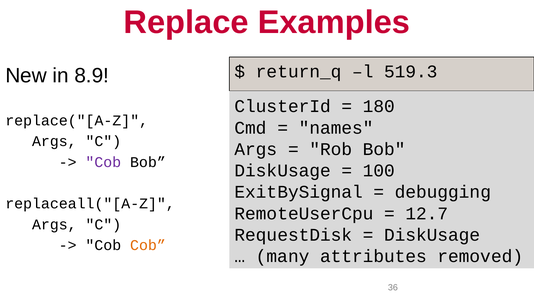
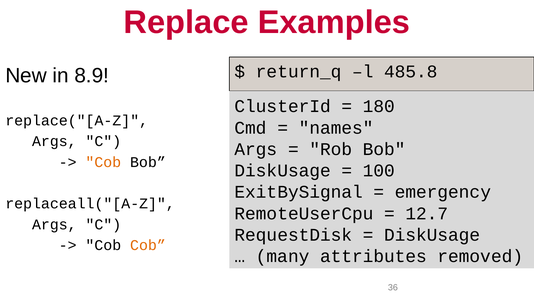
519.3: 519.3 -> 485.8
Cob at (103, 162) colour: purple -> orange
debugging: debugging -> emergency
